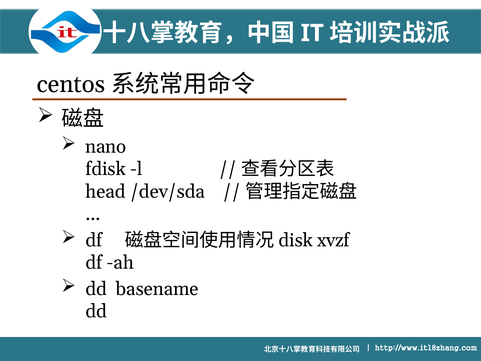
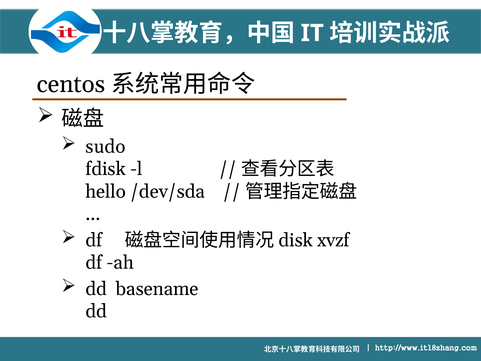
nano: nano -> sudo
head: head -> hello
